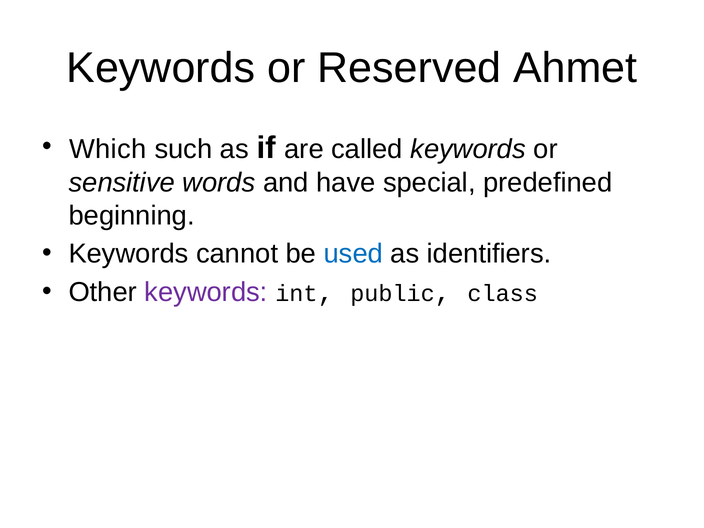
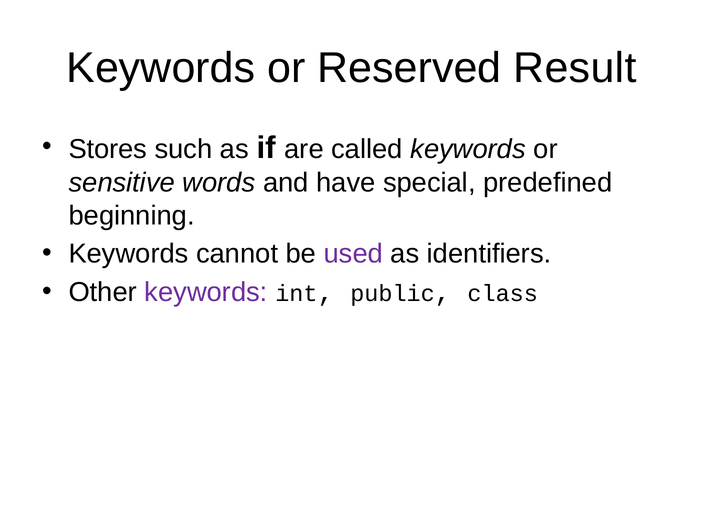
Ahmet: Ahmet -> Result
Which: Which -> Stores
used colour: blue -> purple
